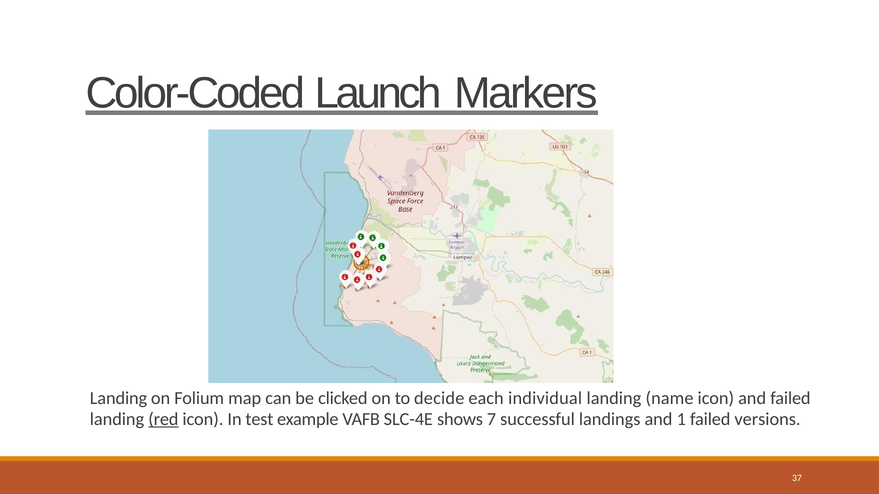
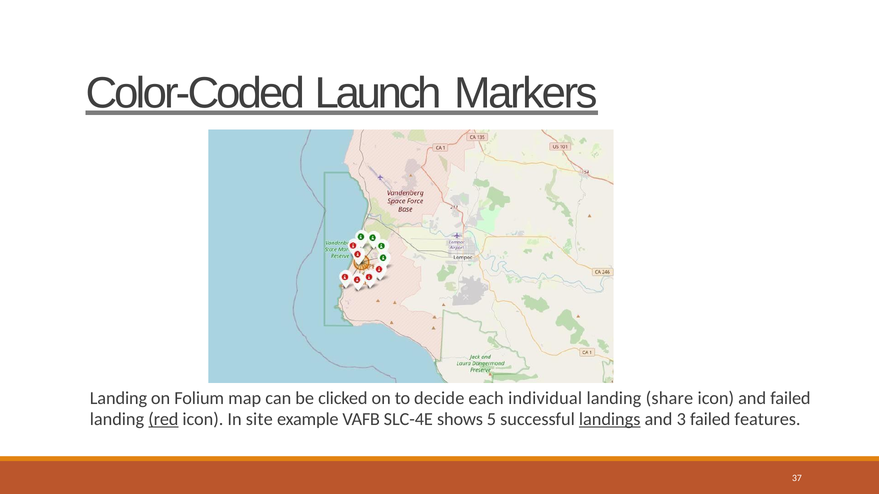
name: name -> share
test: test -> site
7: 7 -> 5
landings underline: none -> present
1: 1 -> 3
versions: versions -> features
